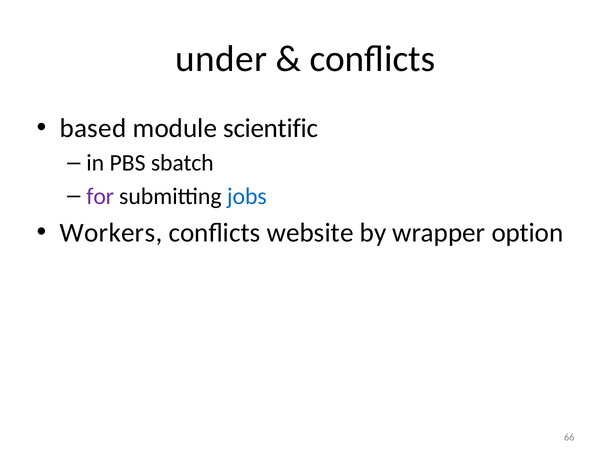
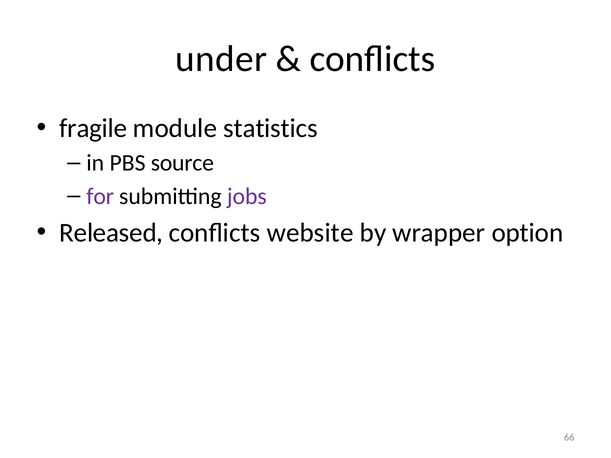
based: based -> fragile
scientific: scientific -> statistics
sbatch: sbatch -> source
jobs colour: blue -> purple
Workers: Workers -> Released
